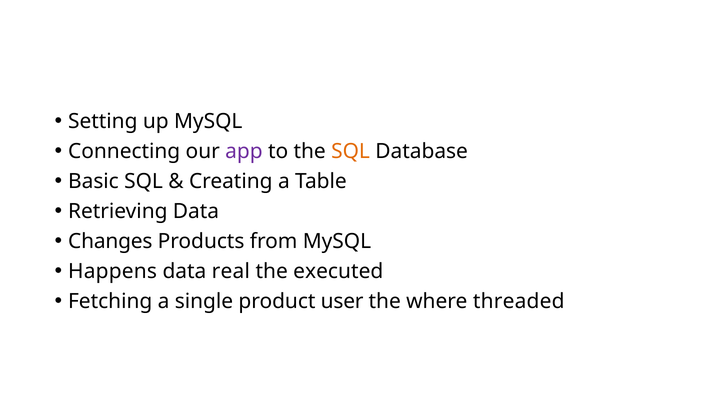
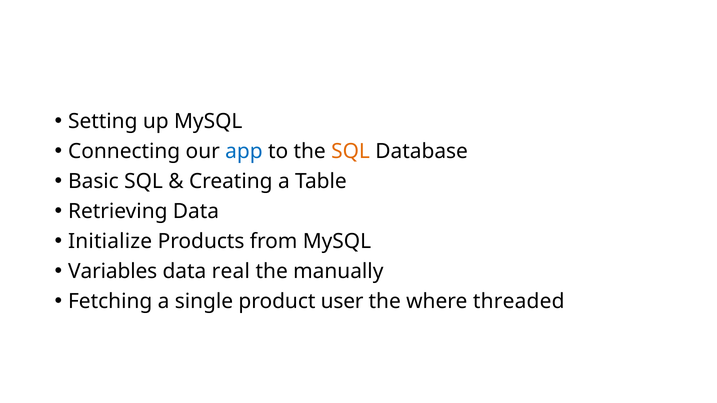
app colour: purple -> blue
Changes: Changes -> Initialize
Happens: Happens -> Variables
executed: executed -> manually
